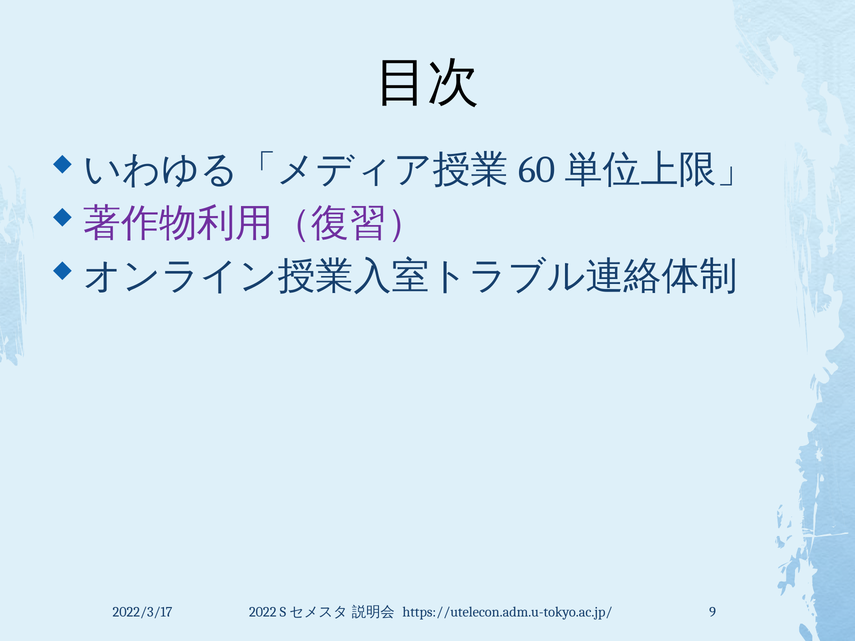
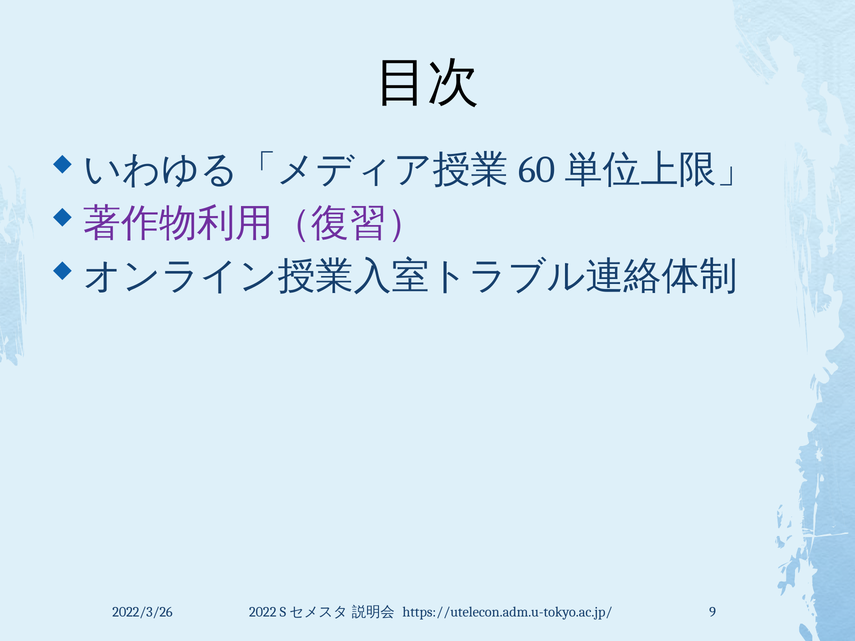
2022/3/17: 2022/3/17 -> 2022/3/26
